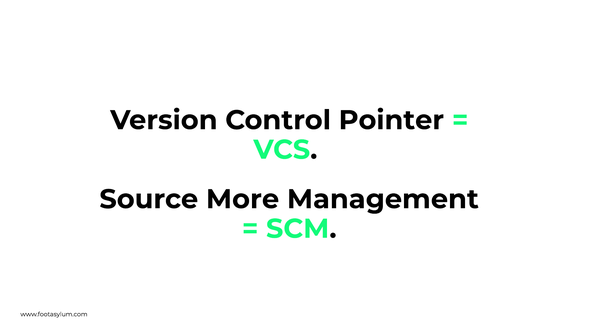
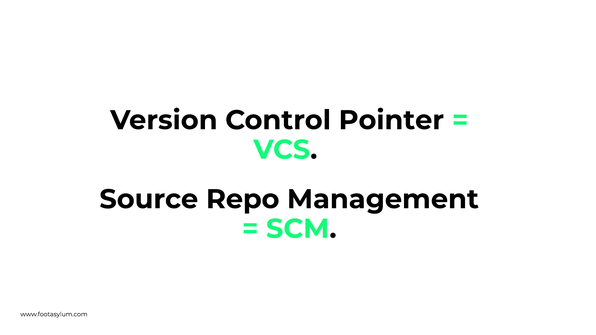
More: More -> Repo
